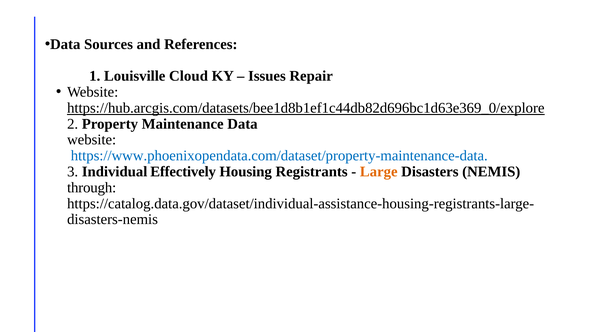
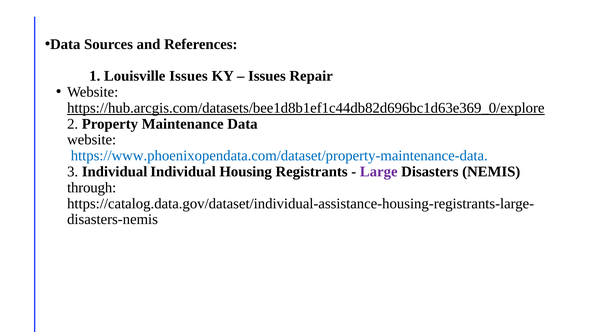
Louisville Cloud: Cloud -> Issues
Individual Effectively: Effectively -> Individual
Large colour: orange -> purple
